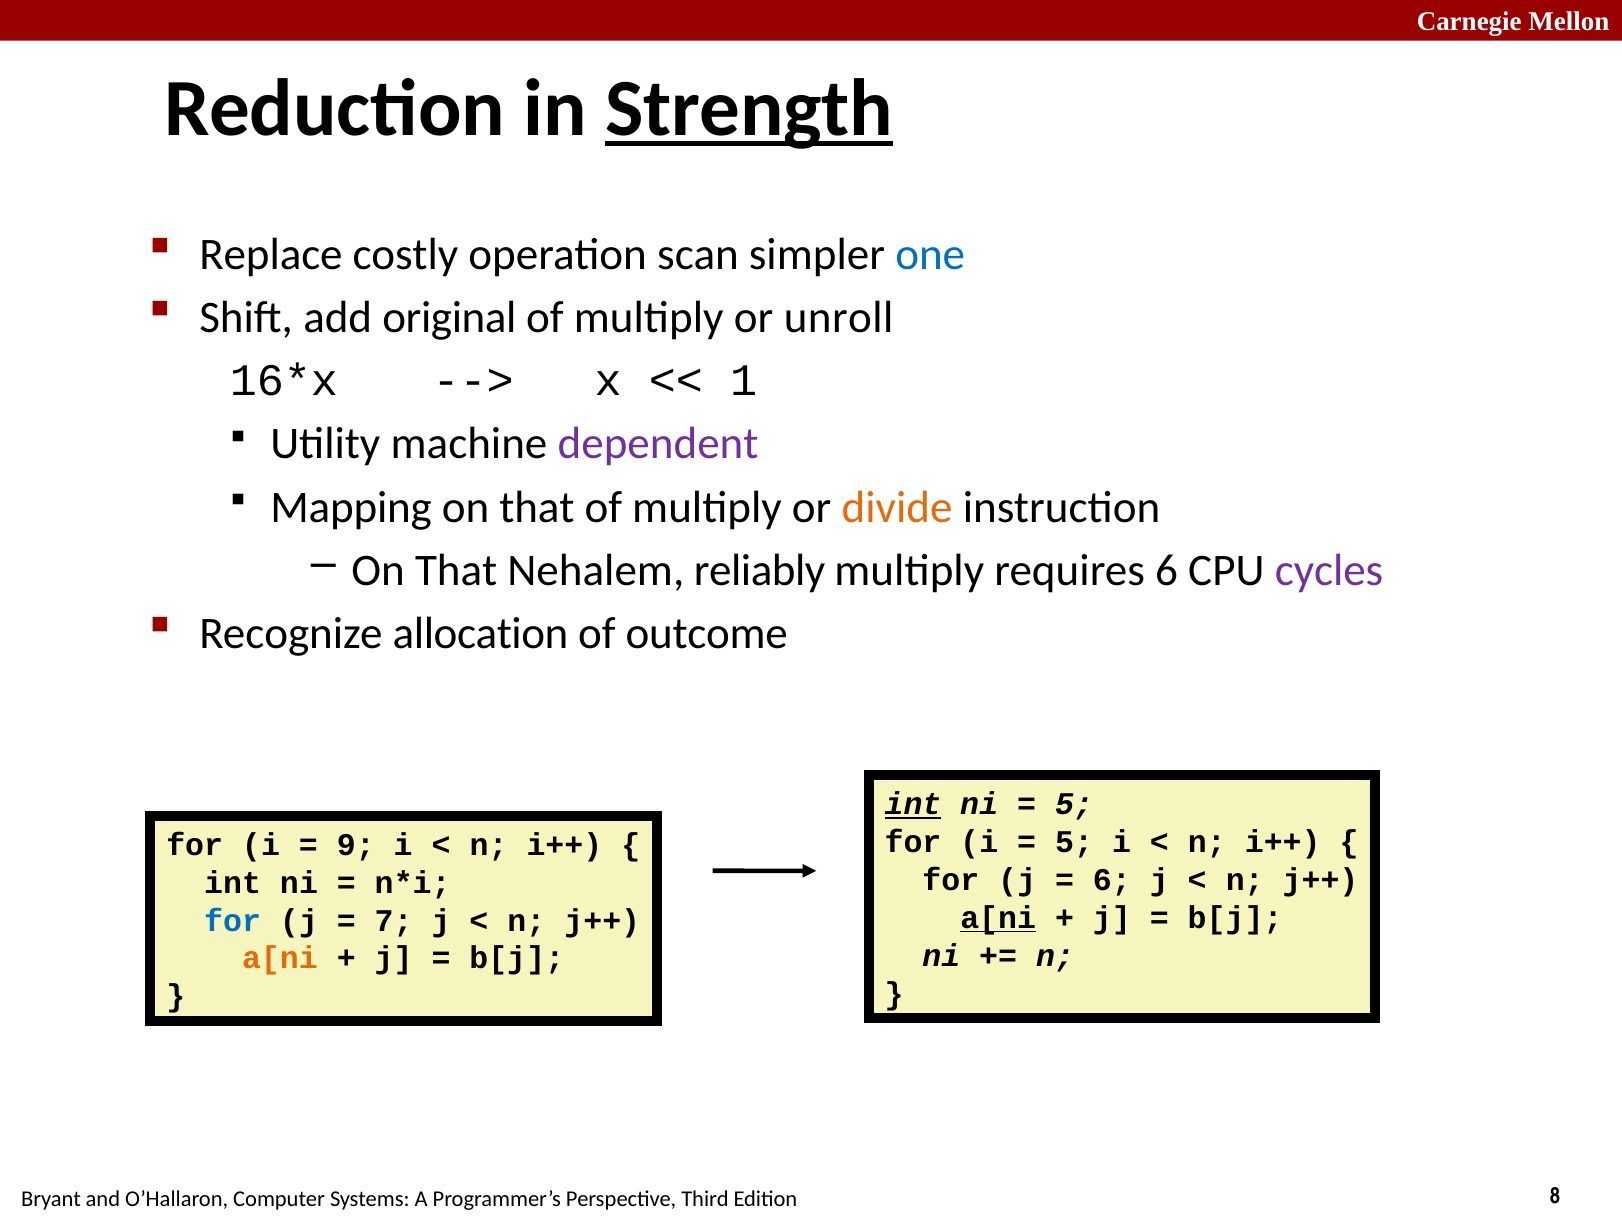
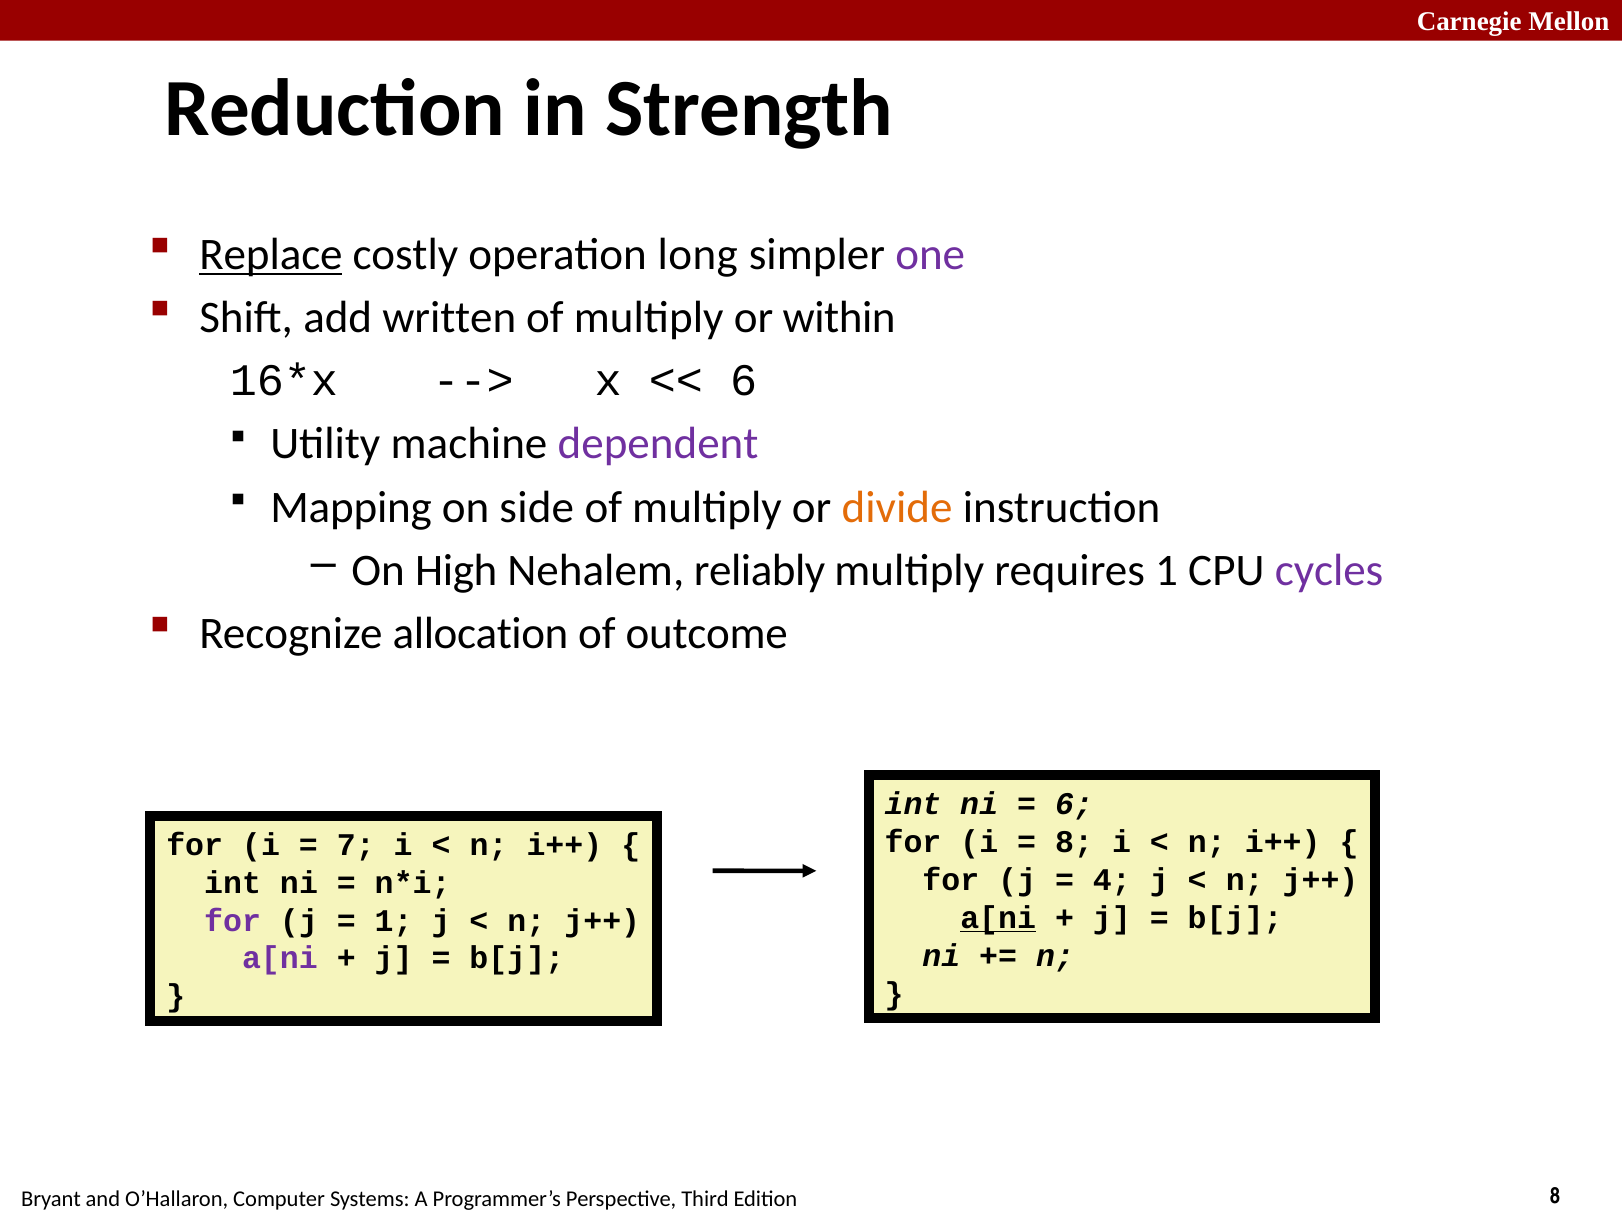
Strength underline: present -> none
Replace underline: none -> present
scan: scan -> long
one colour: blue -> purple
original: original -> written
unroll: unroll -> within
1 at (744, 381): 1 -> 6
that at (537, 507): that -> side
That at (456, 570): That -> High
requires 6: 6 -> 1
int at (913, 804) underline: present -> none
5 at (1074, 804): 5 -> 6
5 at (1074, 842): 5 -> 8
9: 9 -> 7
6 at (1112, 880): 6 -> 4
for at (233, 920) colour: blue -> purple
7 at (394, 920): 7 -> 1
a[ni at (280, 958) colour: orange -> purple
